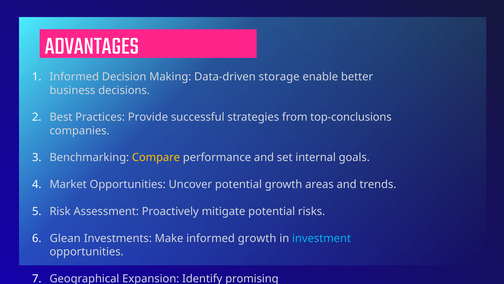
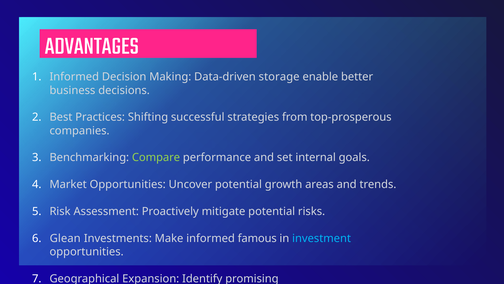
Provide: Provide -> Shifting
top-conclusions: top-conclusions -> top-prosperous
Compare colour: yellow -> light green
informed growth: growth -> famous
